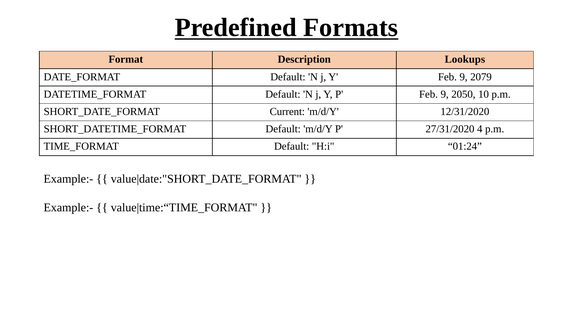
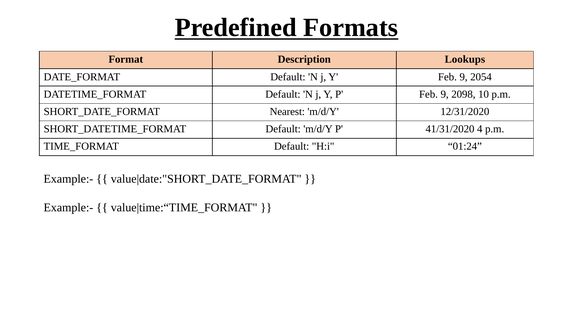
2079: 2079 -> 2054
2050: 2050 -> 2098
Current: Current -> Nearest
27/31/2020: 27/31/2020 -> 41/31/2020
